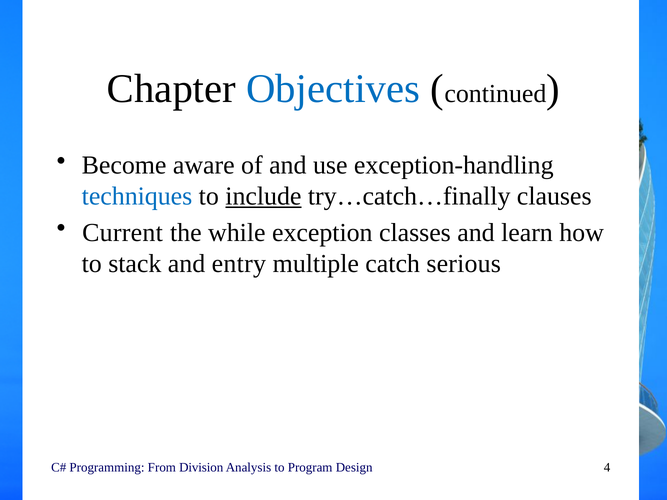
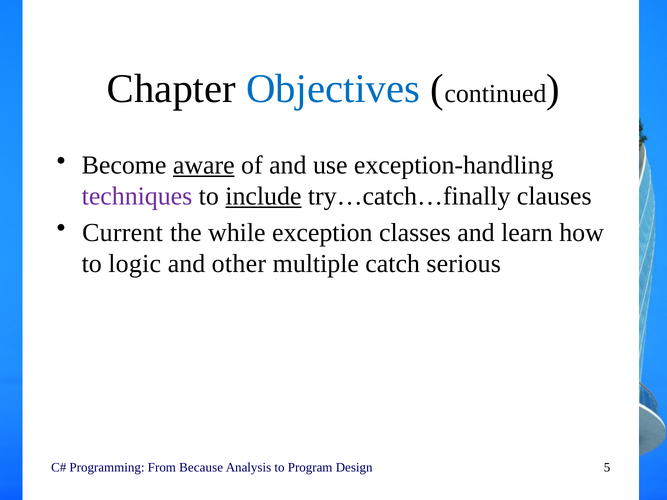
aware underline: none -> present
techniques colour: blue -> purple
stack: stack -> logic
entry: entry -> other
Division: Division -> Because
4: 4 -> 5
